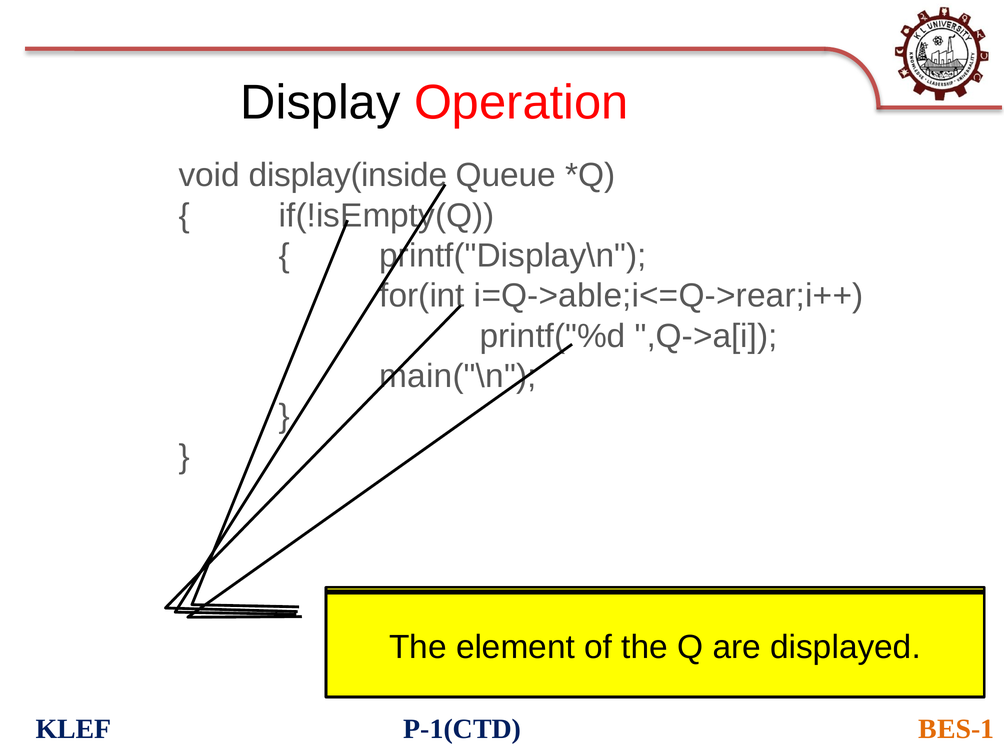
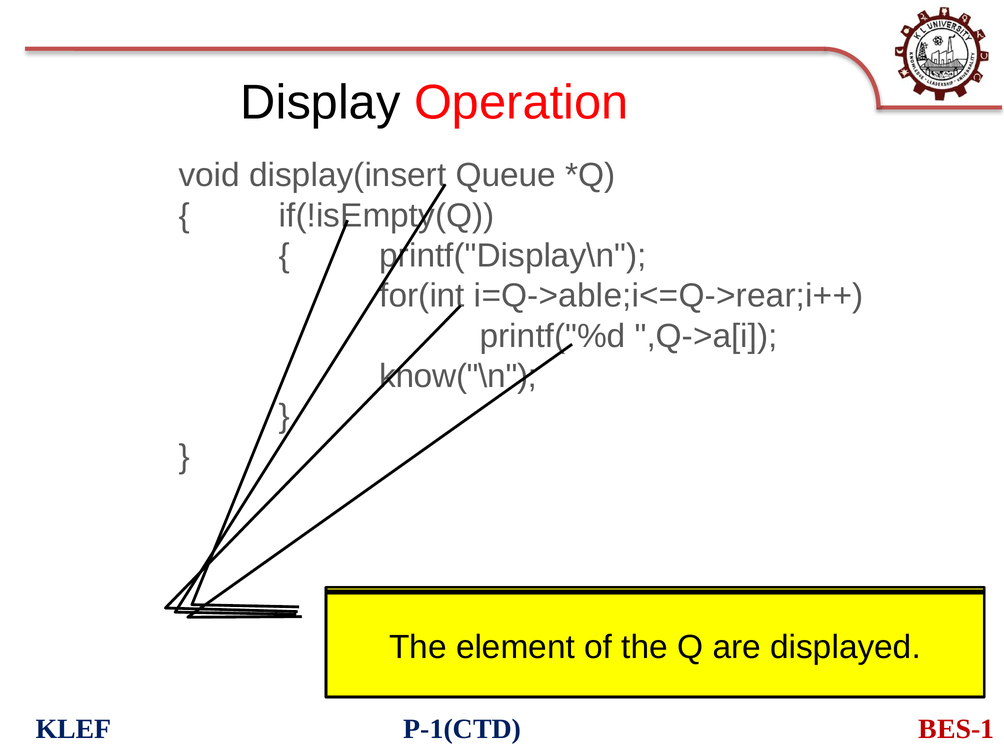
display(inside: display(inside -> display(insert
main("\n: main("\n -> know("\n
BES-1 colour: orange -> red
